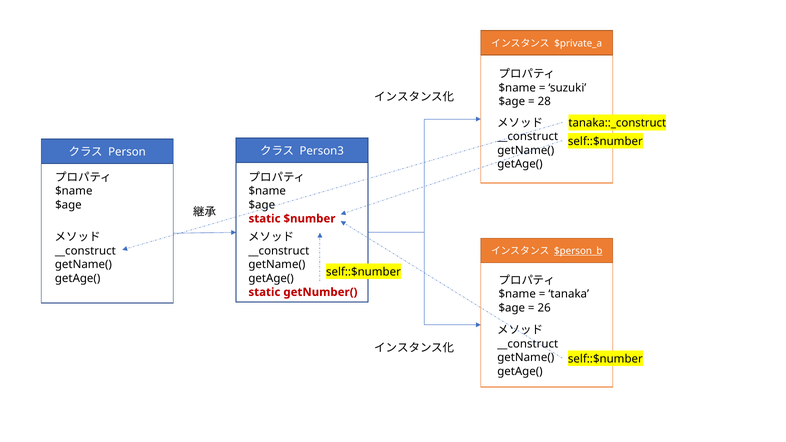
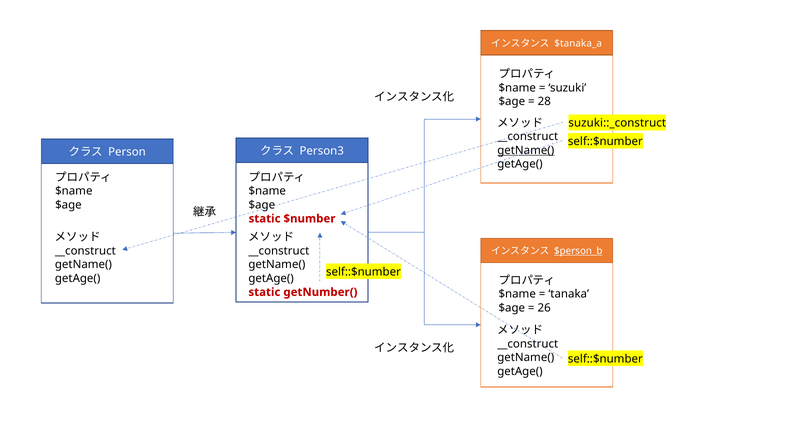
$private_a: $private_a -> $tanaka_a
tanaka::_construct: tanaka::_construct -> suzuki::_construct
getName( at (526, 150) underline: none -> present
